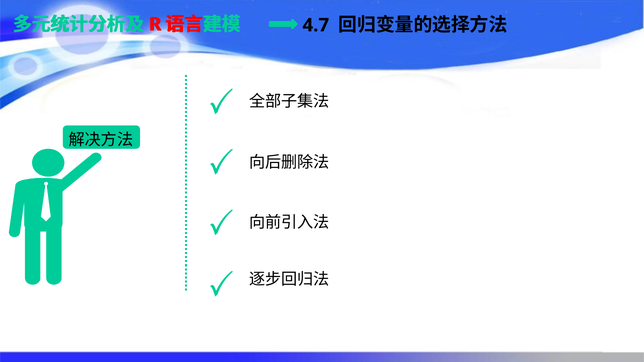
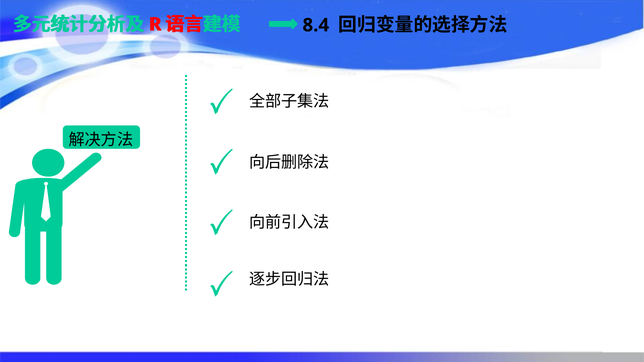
4.7: 4.7 -> 8.4
